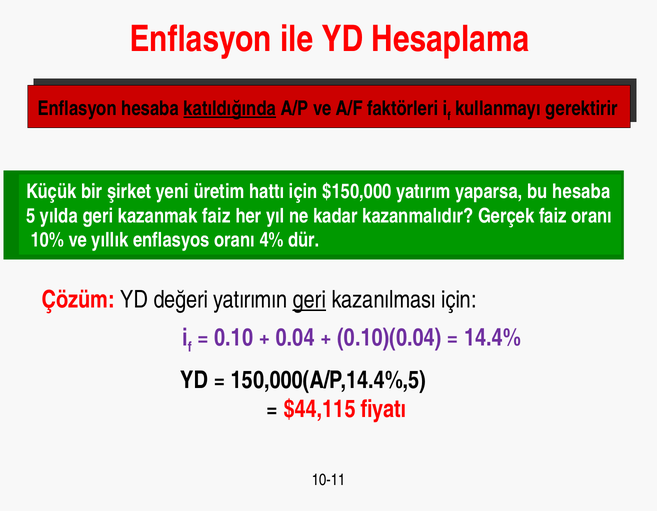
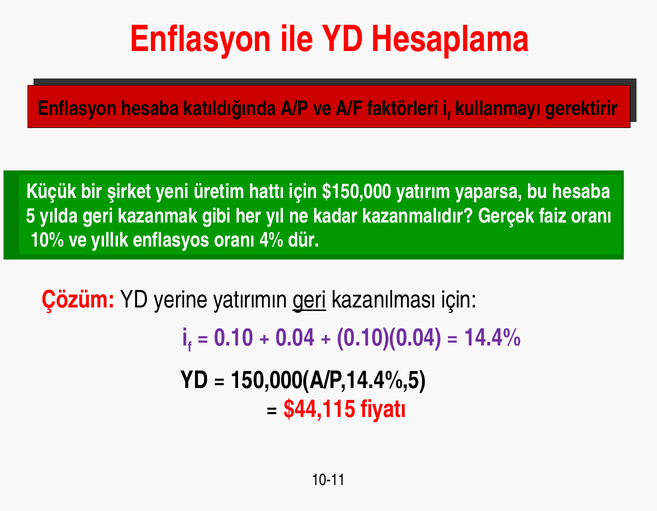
katıldığında underline: present -> none
kazanmak faiz: faiz -> gibi
değeri: değeri -> yerine
